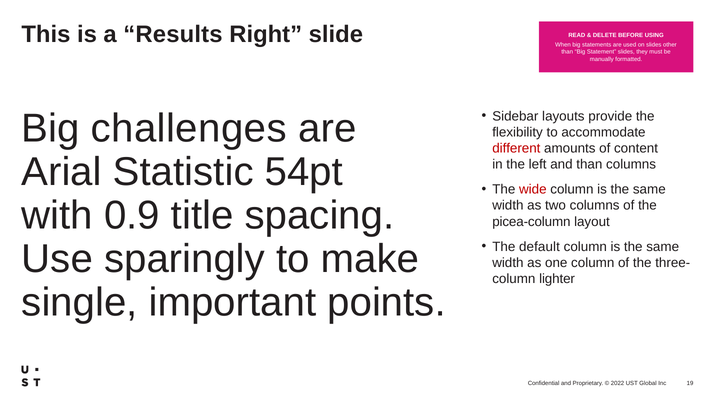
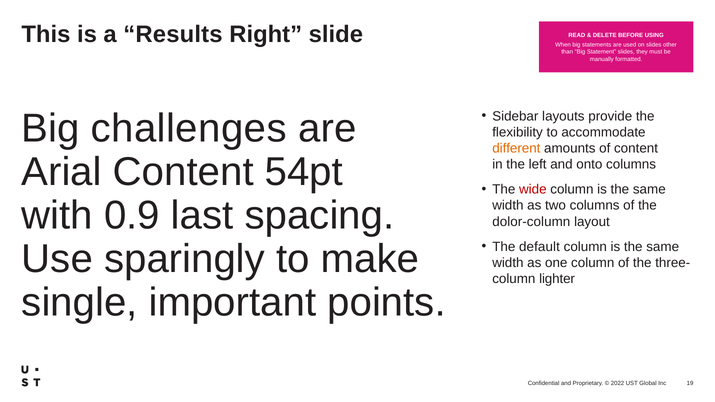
different colour: red -> orange
Arial Statistic: Statistic -> Content
and than: than -> onto
title: title -> last
picea-column: picea-column -> dolor-column
